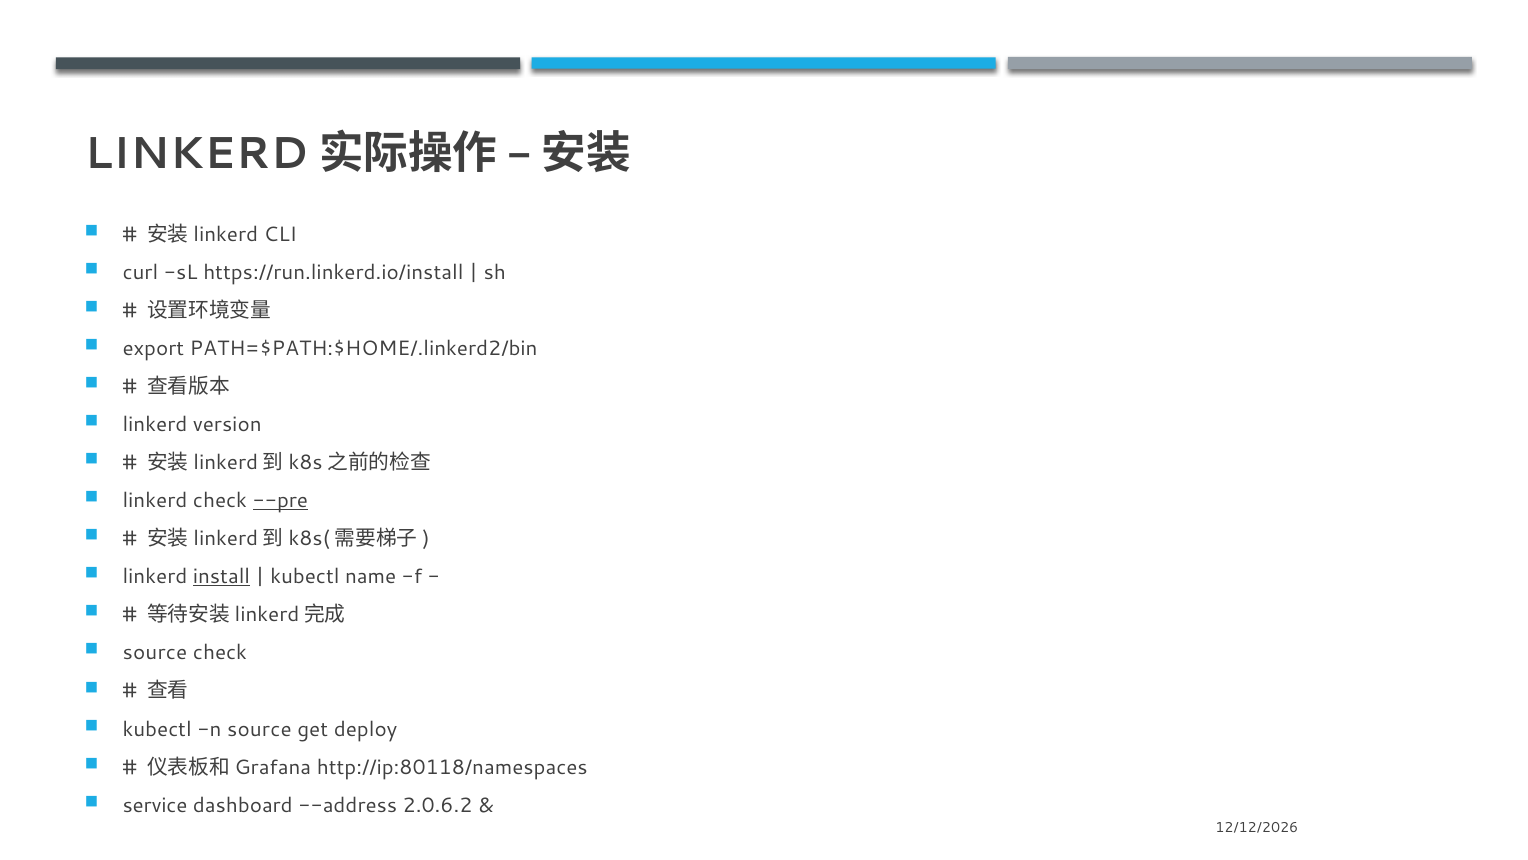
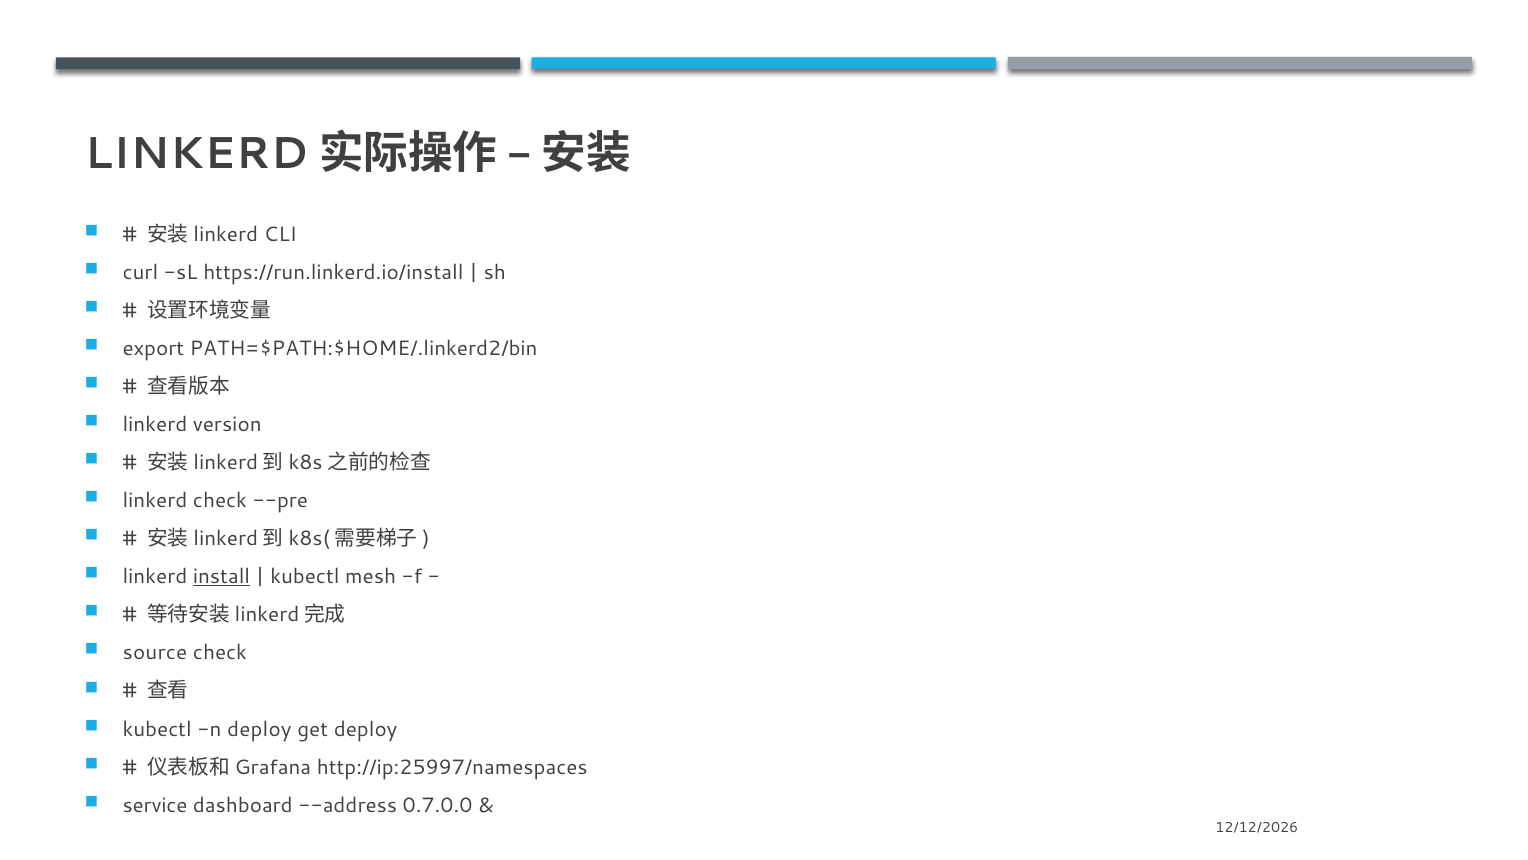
--pre underline: present -> none
name: name -> mesh
n source: source -> deploy
http://ip:80118/namespaces: http://ip:80118/namespaces -> http://ip:25997/namespaces
2.0.6.2: 2.0.6.2 -> 0.7.0.0
